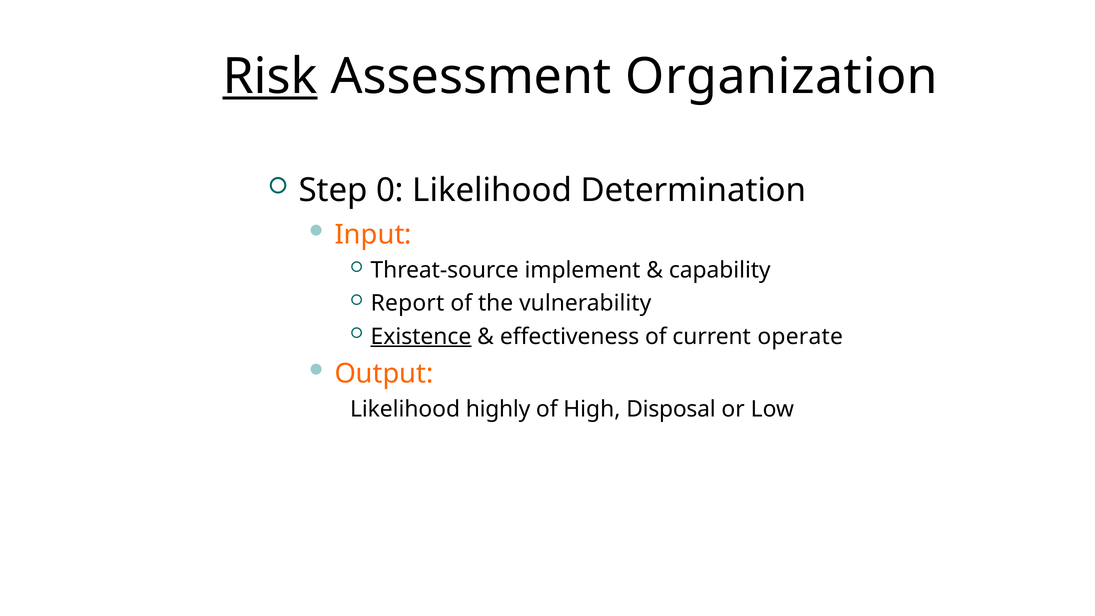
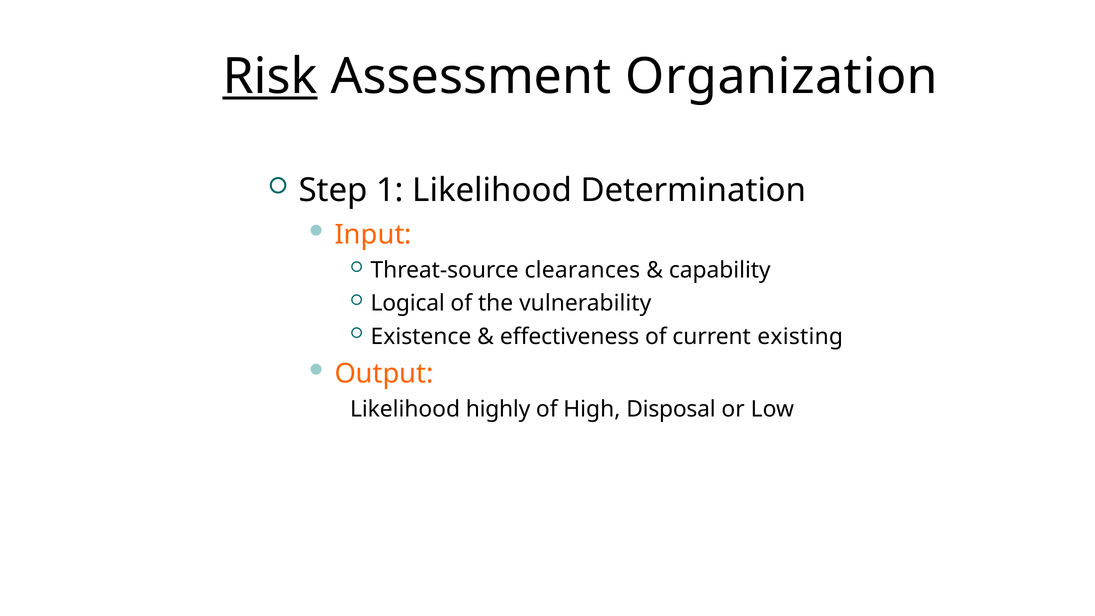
0: 0 -> 1
implement: implement -> clearances
Report: Report -> Logical
Existence underline: present -> none
operate: operate -> existing
